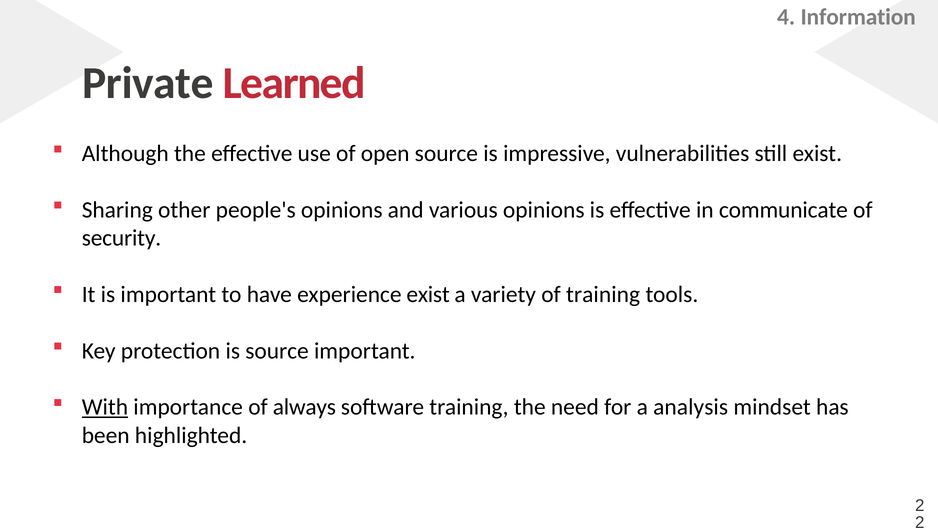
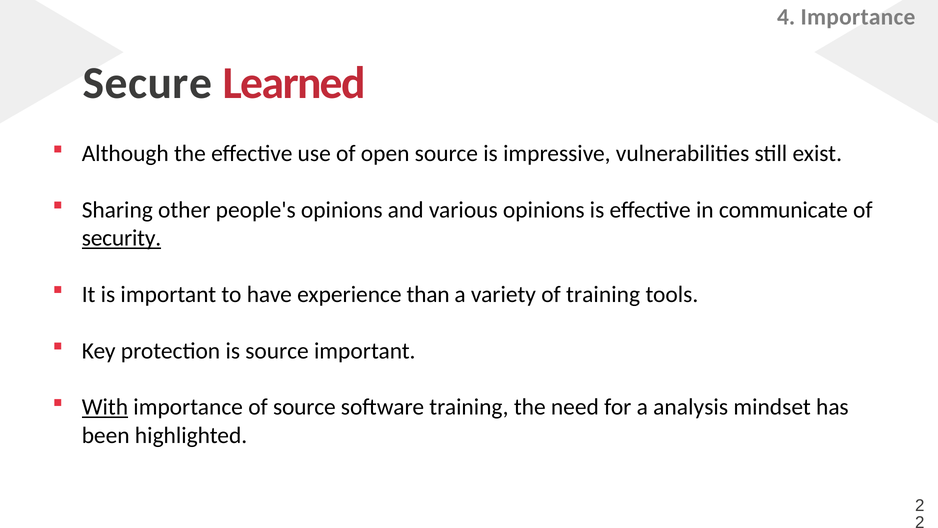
4 Information: Information -> Importance
Private: Private -> Secure
security underline: none -> present
experience exist: exist -> than
of always: always -> source
